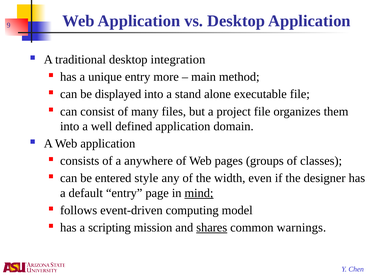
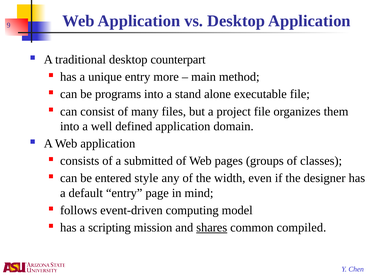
integration: integration -> counterpart
displayed: displayed -> programs
anywhere: anywhere -> submitted
mind underline: present -> none
warnings: warnings -> compiled
